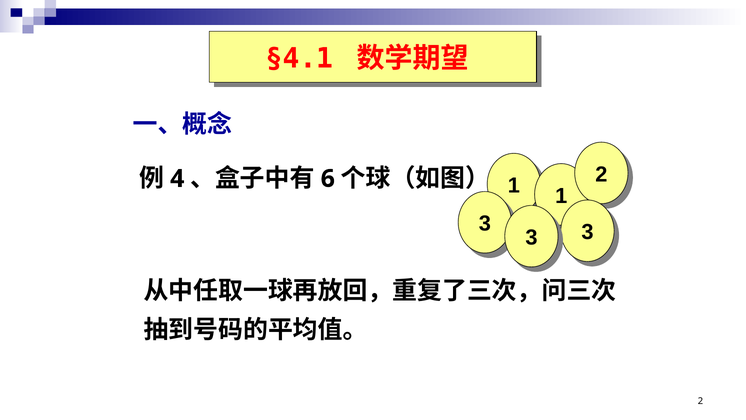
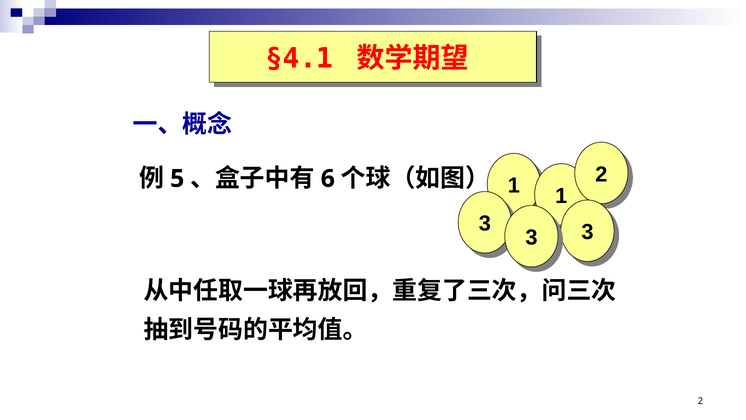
4: 4 -> 5
